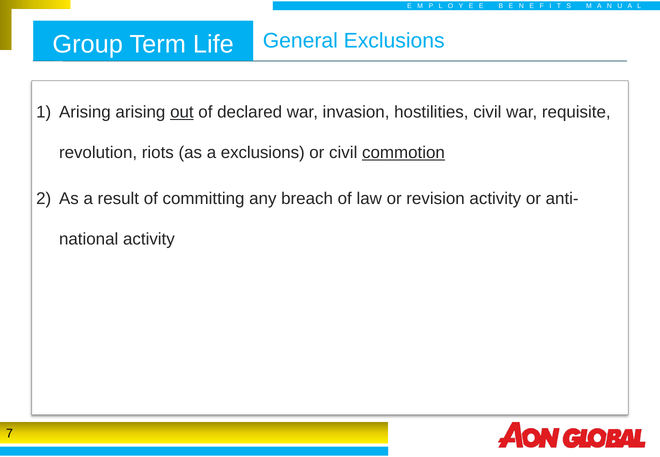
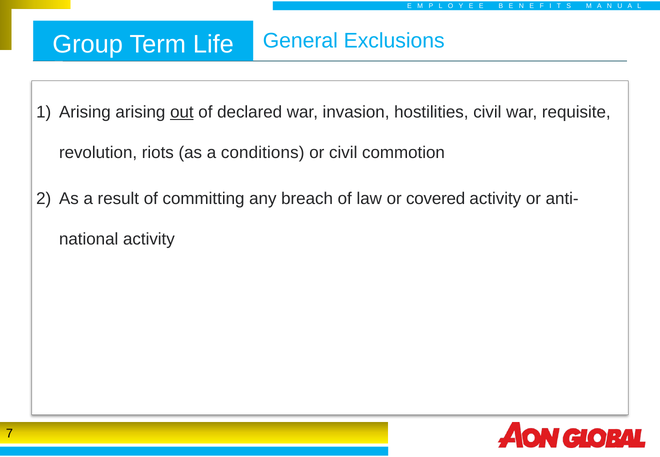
a exclusions: exclusions -> conditions
commotion underline: present -> none
revision: revision -> covered
